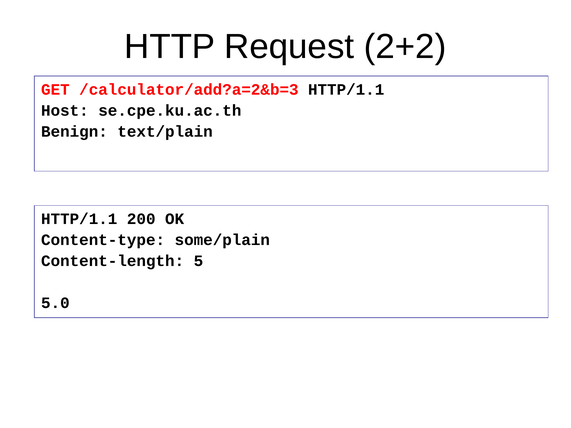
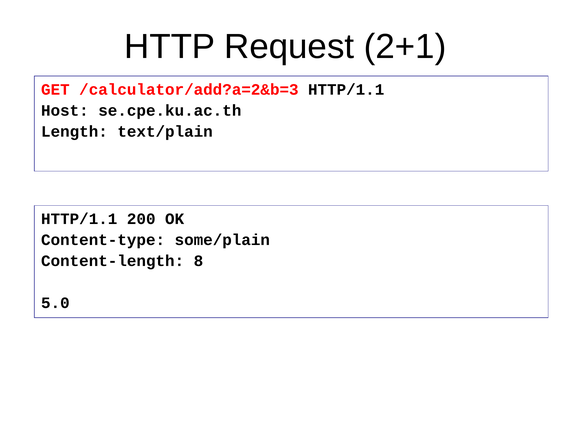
2+2: 2+2 -> 2+1
Benign: Benign -> Length
5: 5 -> 8
